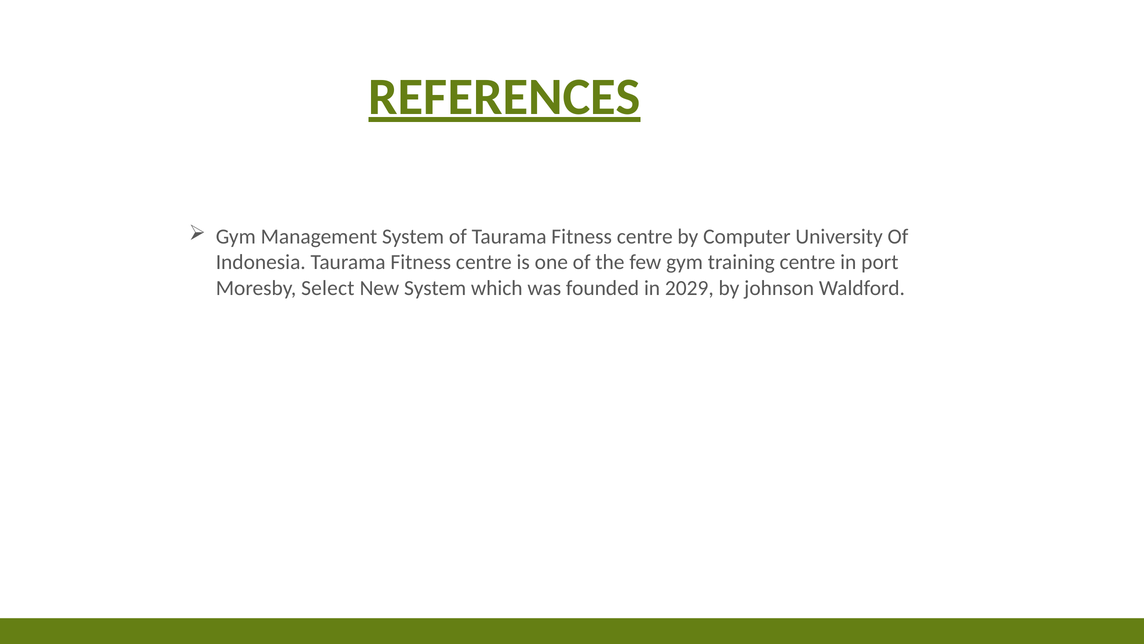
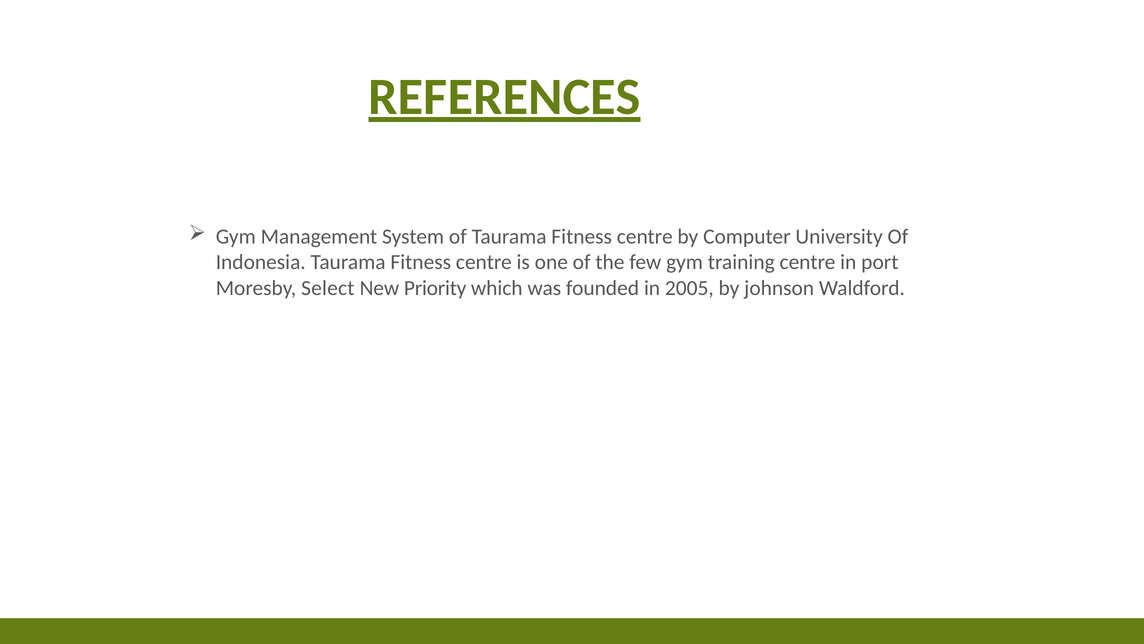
New System: System -> Priority
2029: 2029 -> 2005
